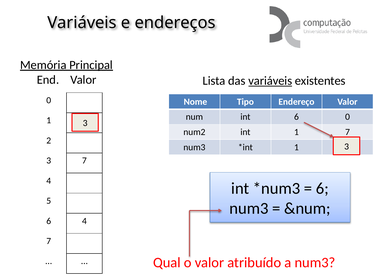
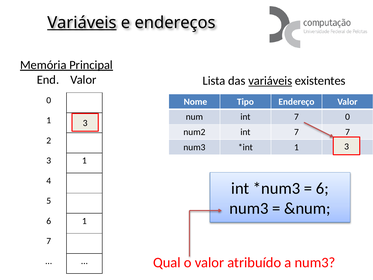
Variáveis at (82, 23) underline: none -> present
num int 6: 6 -> 7
num2 int 1: 1 -> 7
3 7: 7 -> 1
6 4: 4 -> 1
